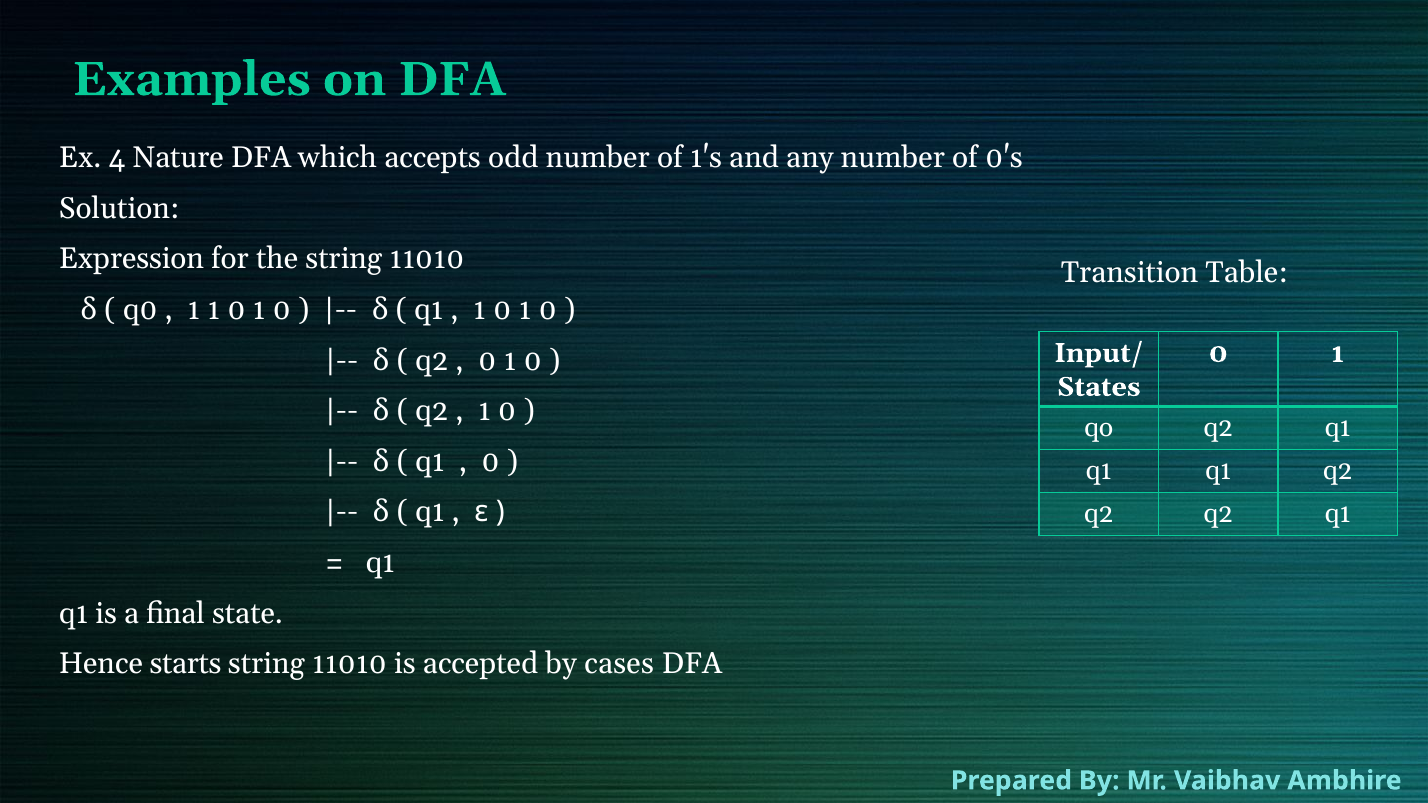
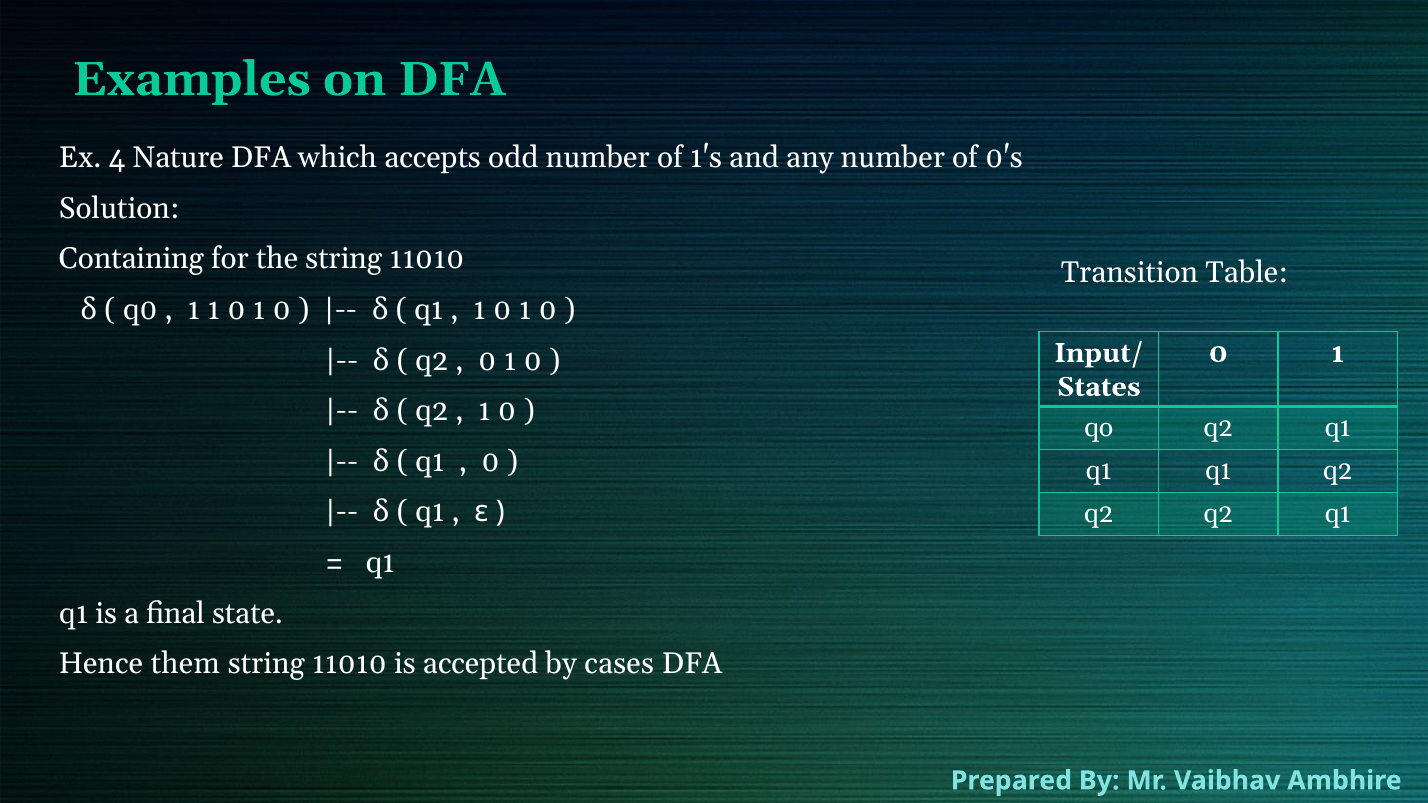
Expression: Expression -> Containing
starts: starts -> them
